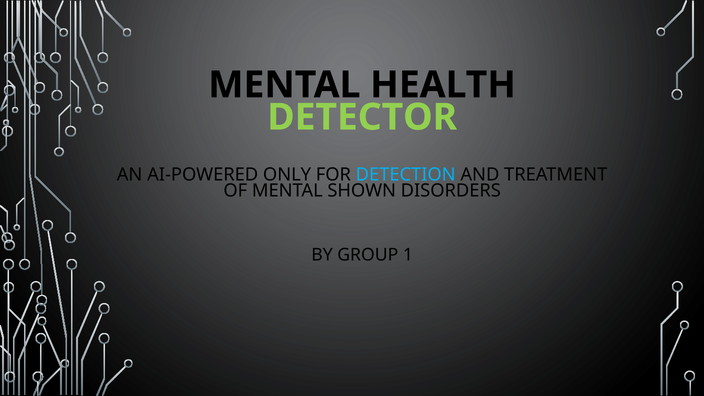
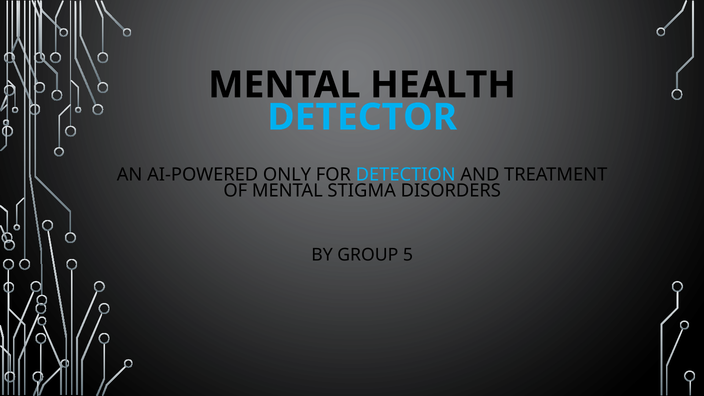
DETECTOR colour: light green -> light blue
SHOWN: SHOWN -> STIGMA
1: 1 -> 5
